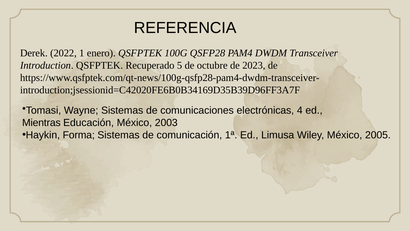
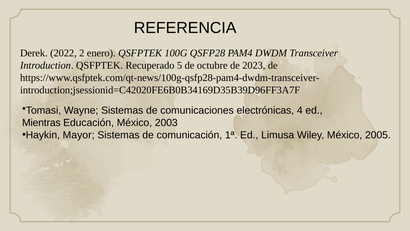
1: 1 -> 2
Forma: Forma -> Mayor
